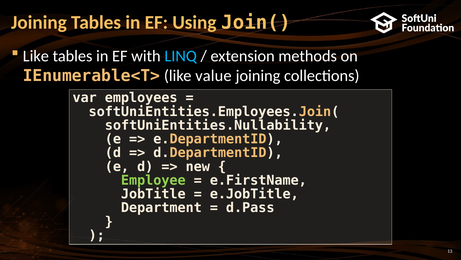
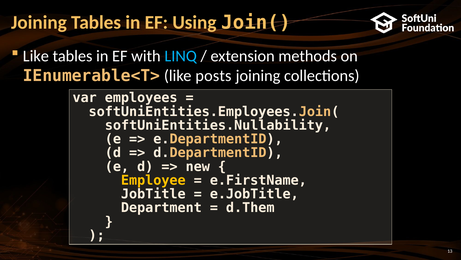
value: value -> posts
Employee colour: light green -> yellow
d.Pass: d.Pass -> d.Them
